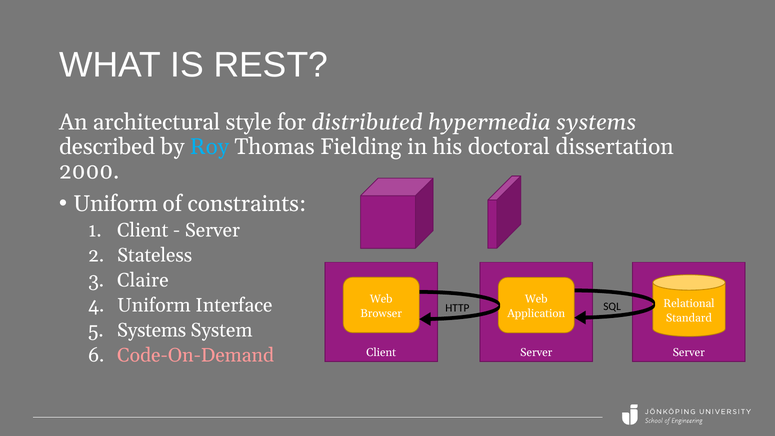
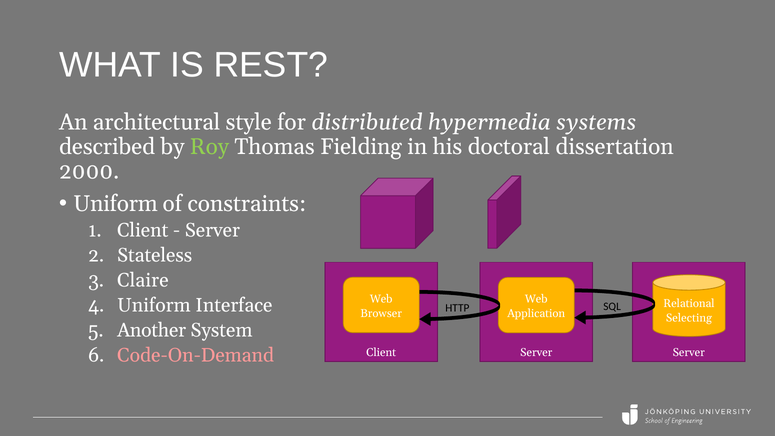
Roy colour: light blue -> light green
Standard: Standard -> Selecting
Systems at (152, 330): Systems -> Another
